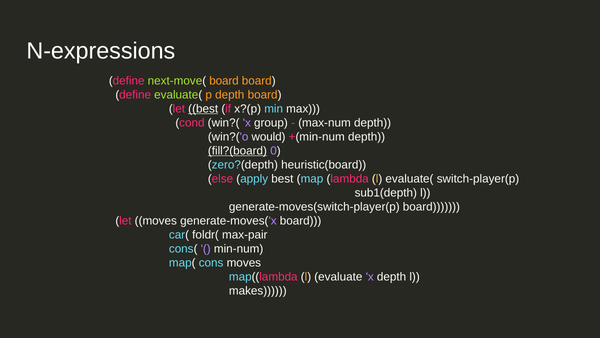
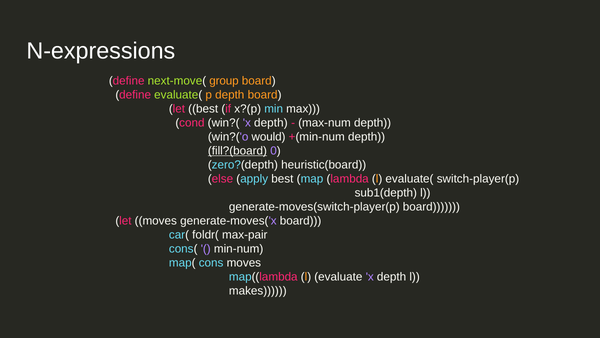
next-move( board: board -> group
best at (203, 109) underline: present -> none
win?( x group: group -> depth
